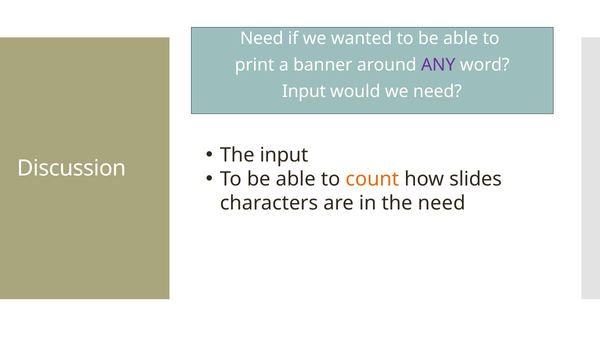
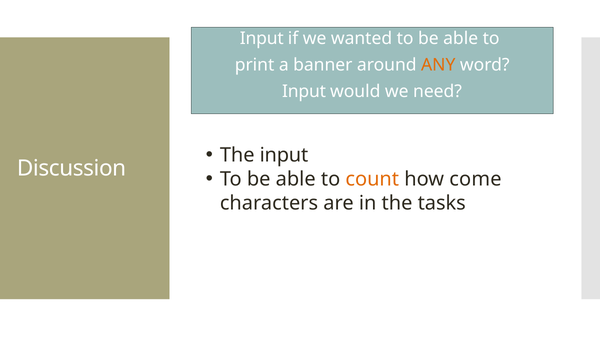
Need at (262, 39): Need -> Input
ANY colour: purple -> orange
slides: slides -> come
the need: need -> tasks
